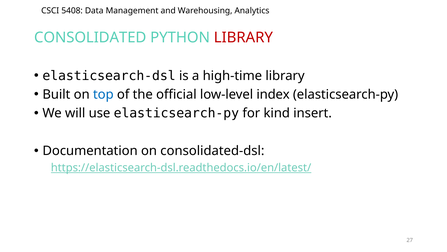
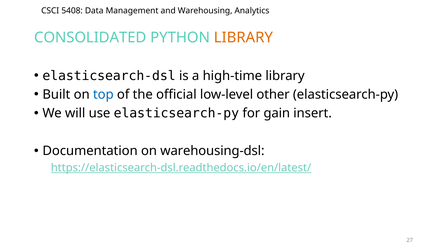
LIBRARY at (243, 38) colour: red -> orange
index: index -> other
kind: kind -> gain
consolidated-dsl: consolidated-dsl -> warehousing-dsl
